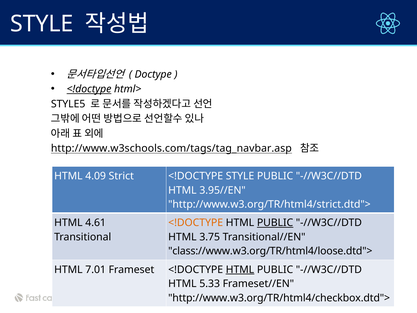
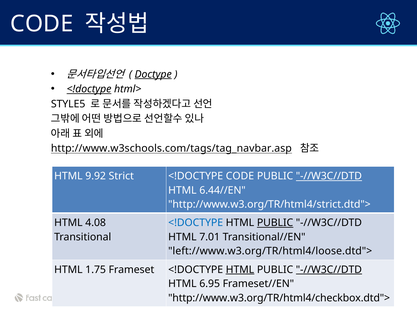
STYLE at (42, 24): STYLE -> CODE
Doctype underline: none -> present
4.09: 4.09 -> 9.92
<!DOCTYPE STYLE: STYLE -> CODE
-//W3C//DTD at (329, 176) underline: none -> present
3.95//EN: 3.95//EN -> 6.44//EN
4.61: 4.61 -> 4.08
<!DOCTYPE at (196, 223) colour: orange -> blue
3.75: 3.75 -> 7.01
class://www.w3.org/TR/html4/loose.dtd">: class://www.w3.org/TR/html4/loose.dtd"> -> left://www.w3.org/TR/html4/loose.dtd">
7.01: 7.01 -> 1.75
-//W3C//DTD at (329, 269) underline: none -> present
5.33: 5.33 -> 6.95
